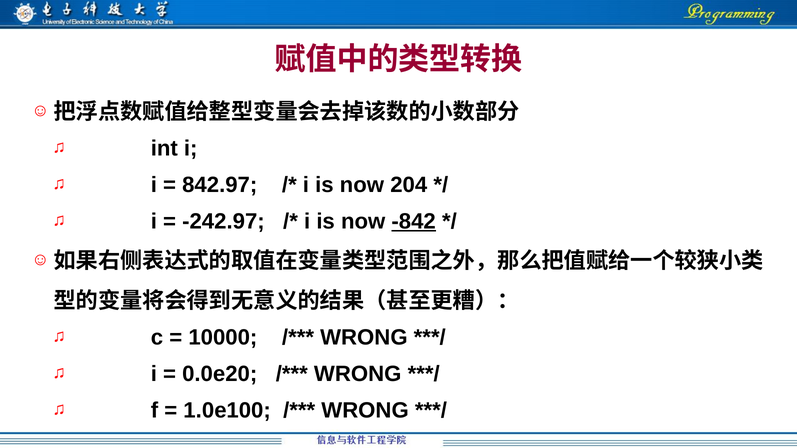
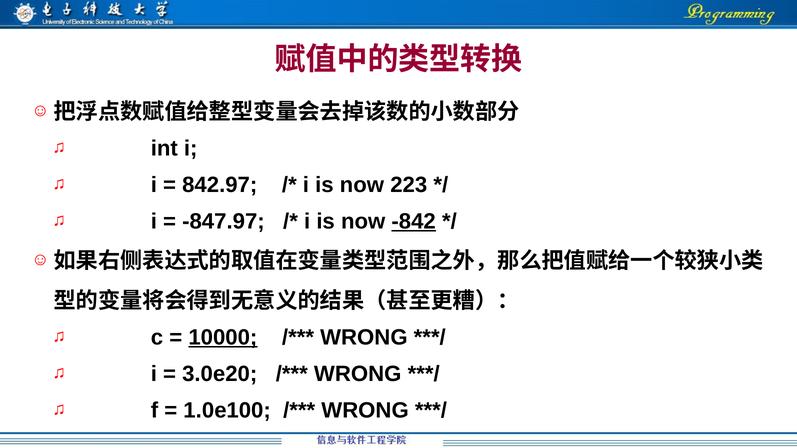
204: 204 -> 223
-242.97: -242.97 -> -847.97
10000 underline: none -> present
0.0e20: 0.0e20 -> 3.0e20
